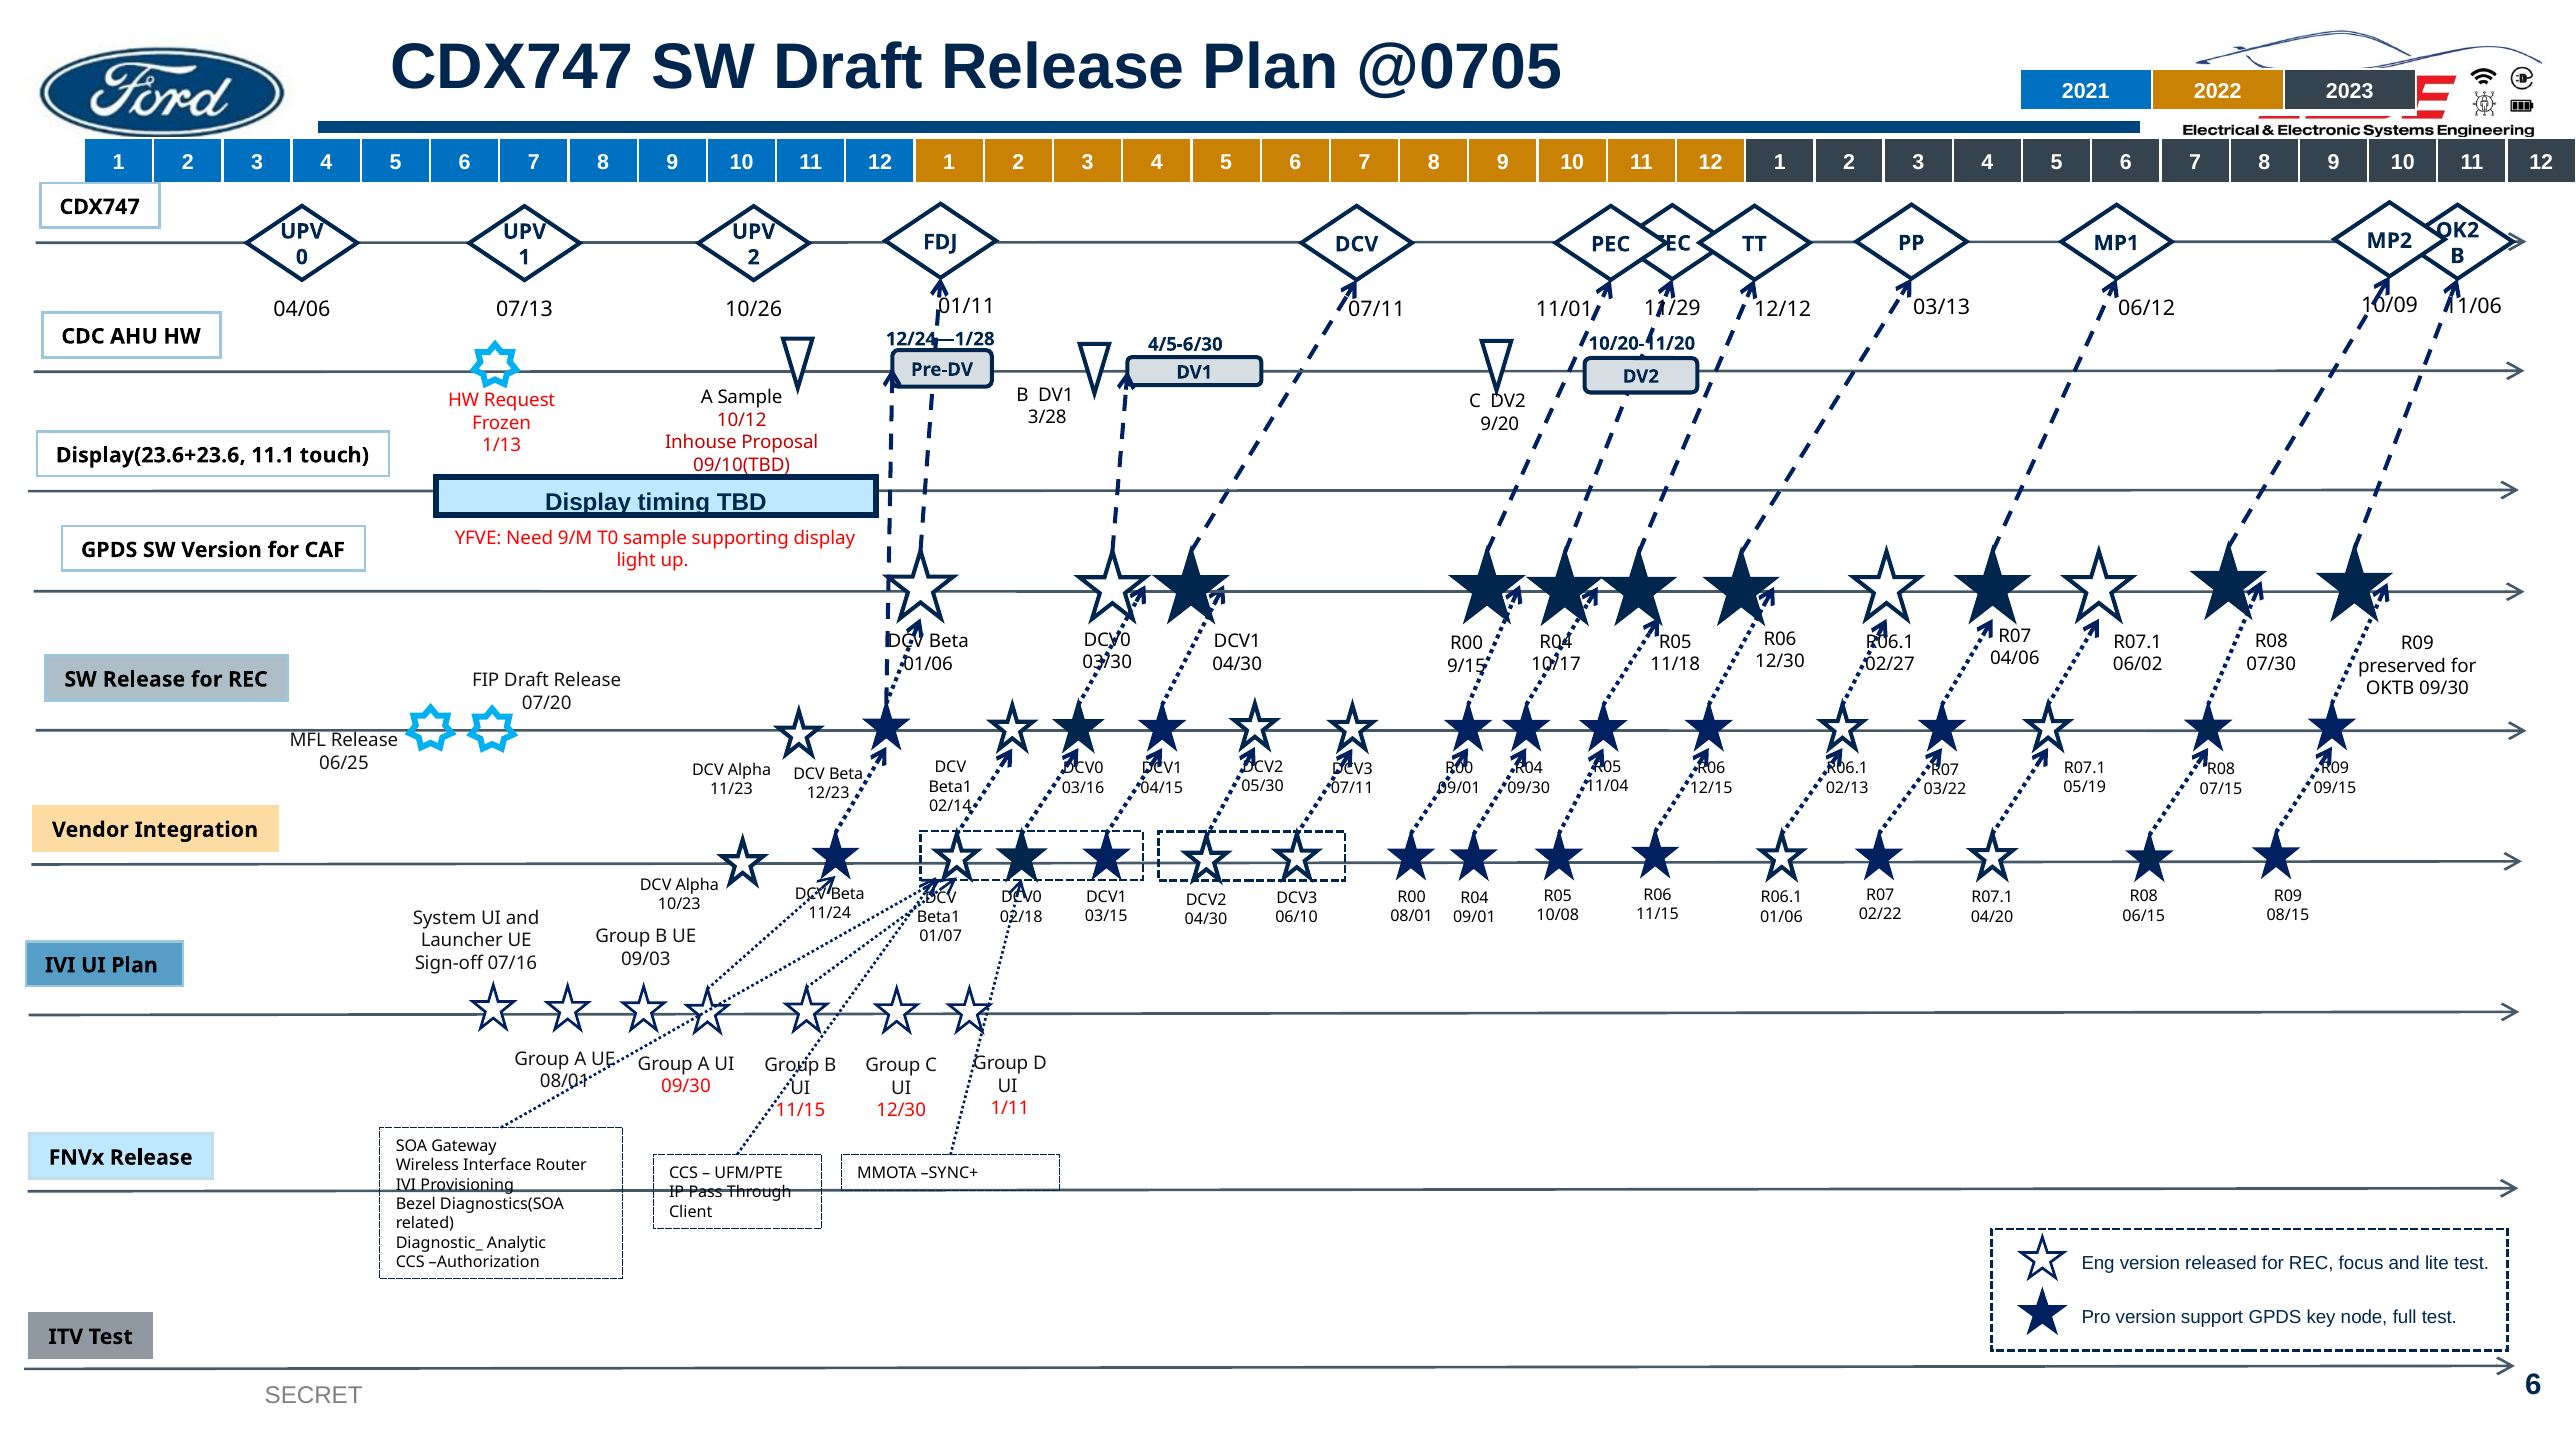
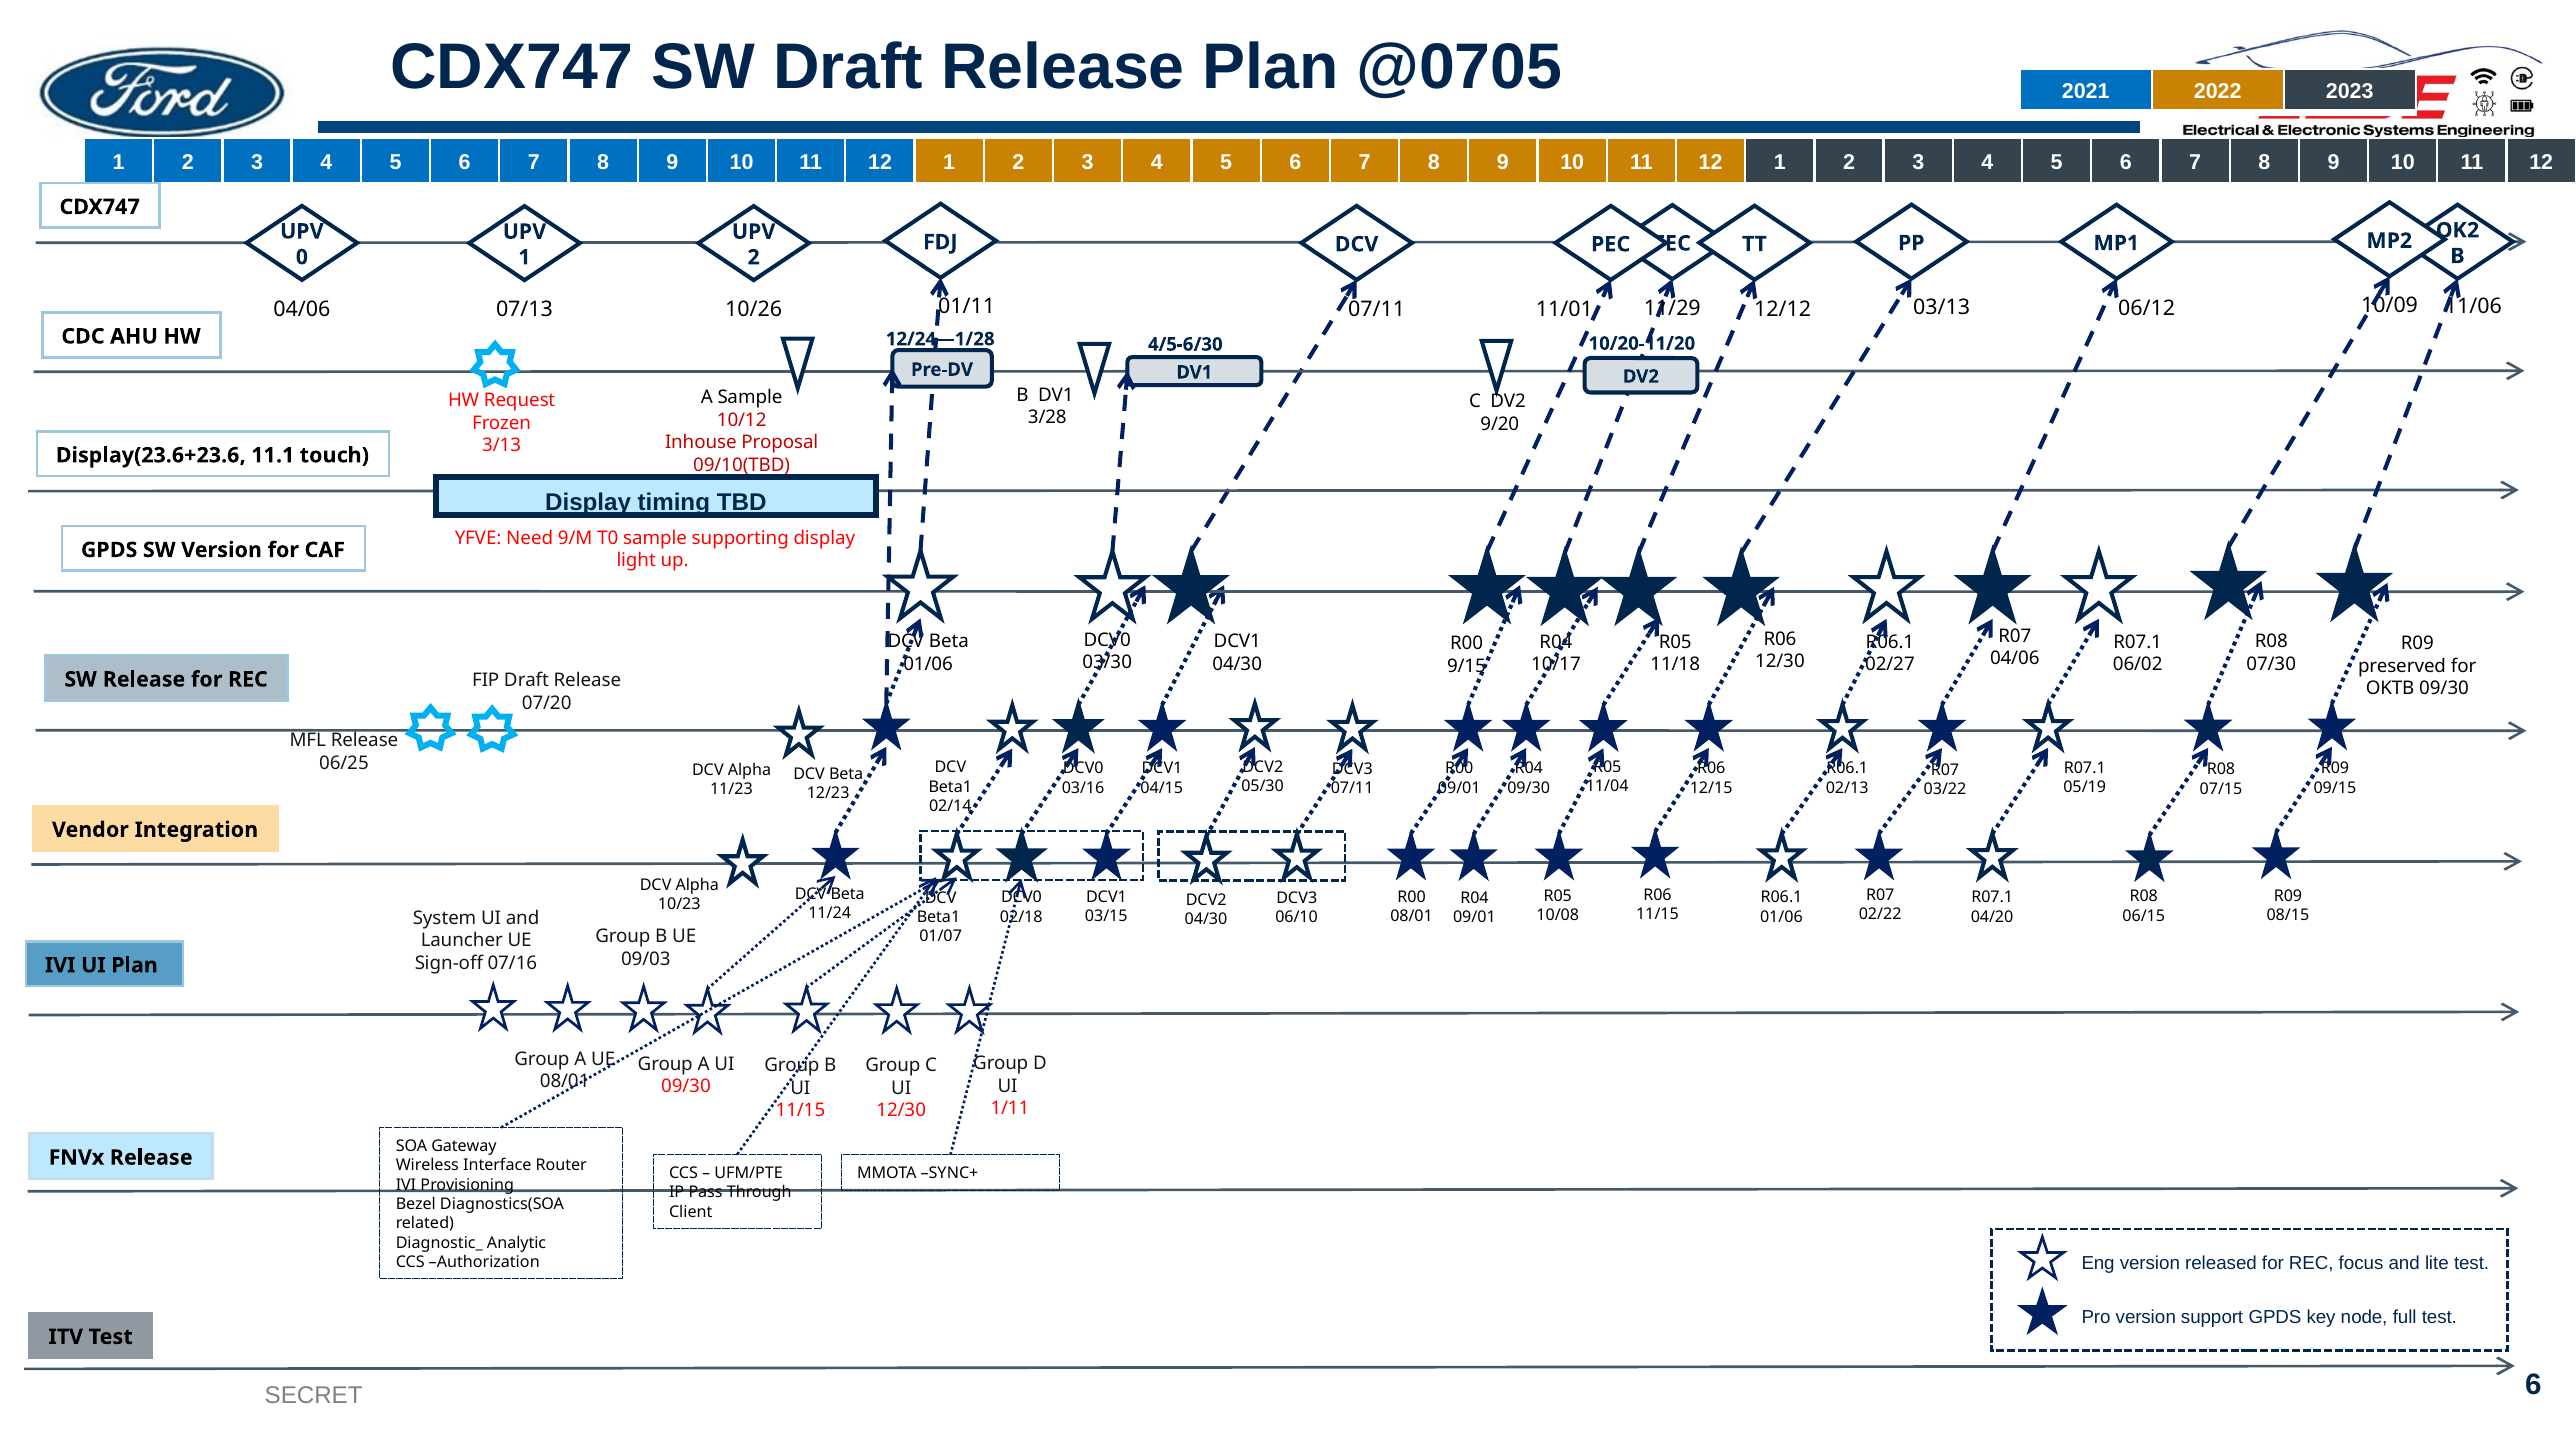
1/13: 1/13 -> 3/13
